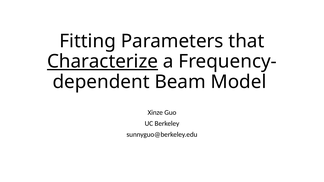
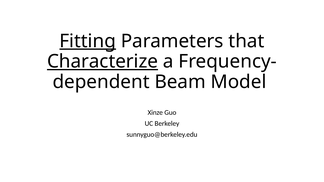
Fitting underline: none -> present
